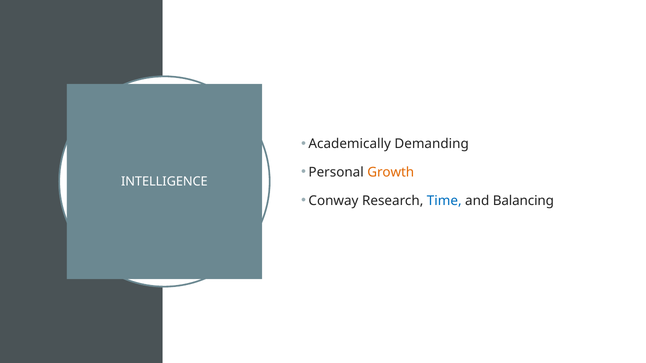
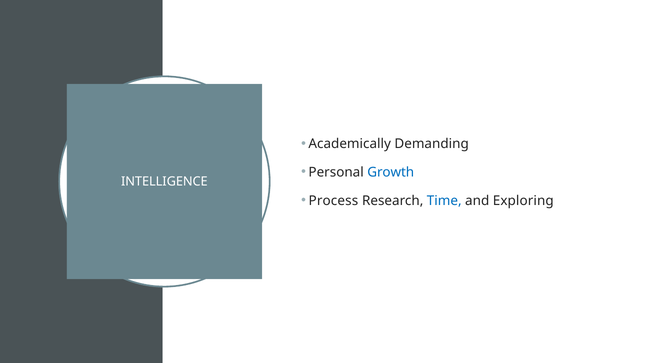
Growth colour: orange -> blue
Conway: Conway -> Process
Balancing: Balancing -> Exploring
